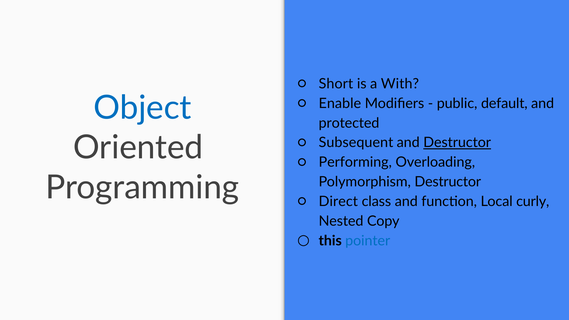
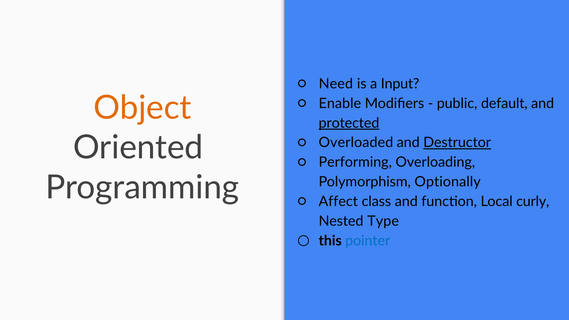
Short: Short -> Need
With: With -> Input
Object colour: blue -> orange
protected underline: none -> present
Subsequent: Subsequent -> Overloaded
Polymorphism Destructor: Destructor -> Optionally
Direct: Direct -> Affect
Copy: Copy -> Type
